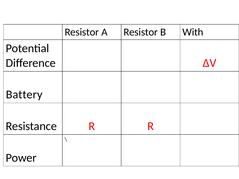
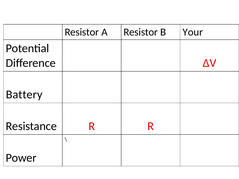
With: With -> Your
